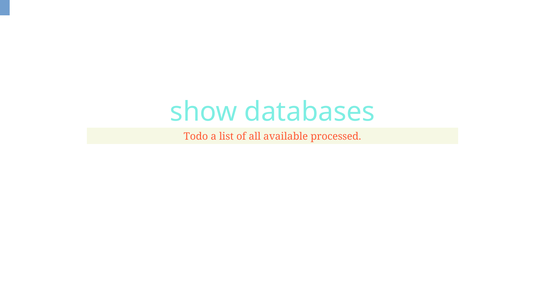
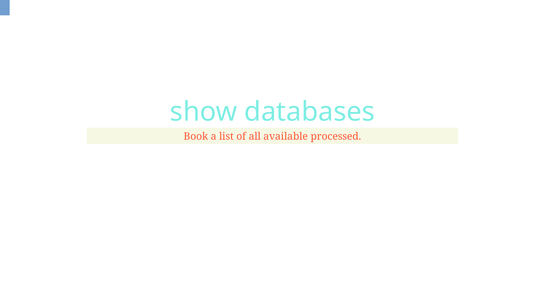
Todo: Todo -> Book
